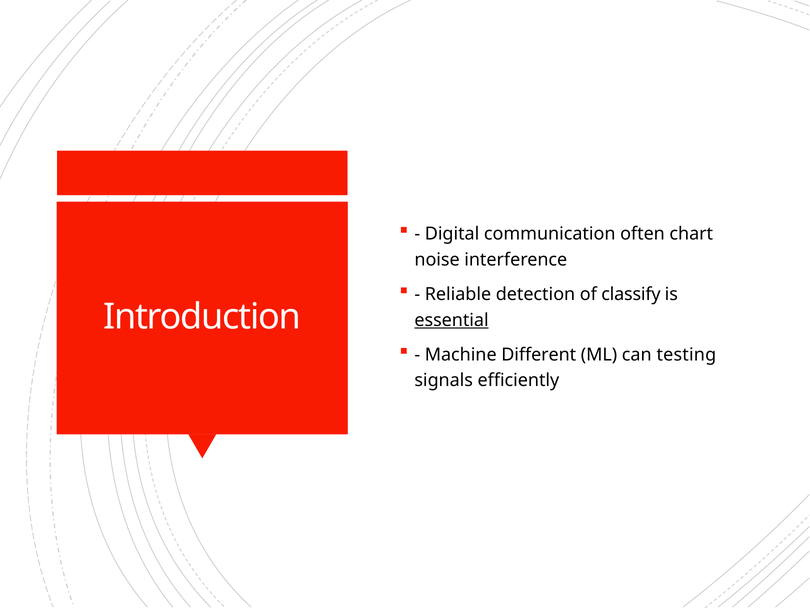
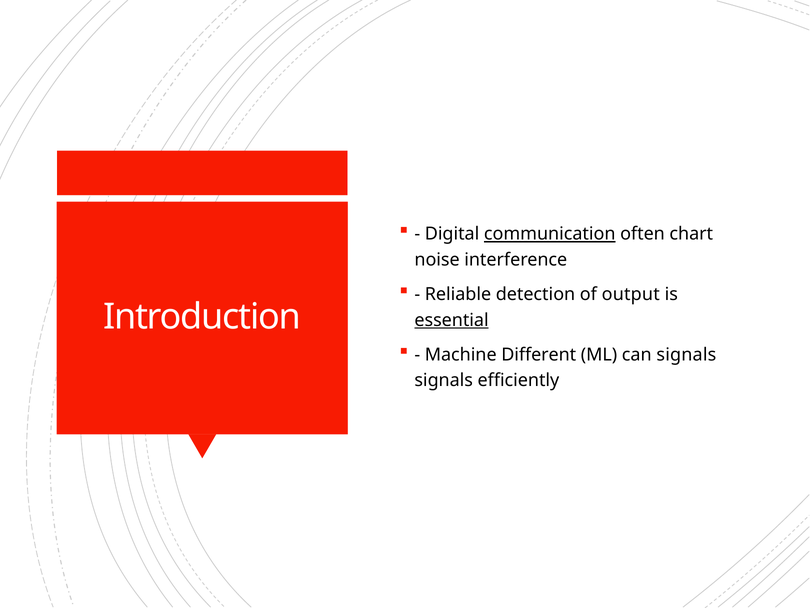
communication underline: none -> present
classify: classify -> output
can testing: testing -> signals
